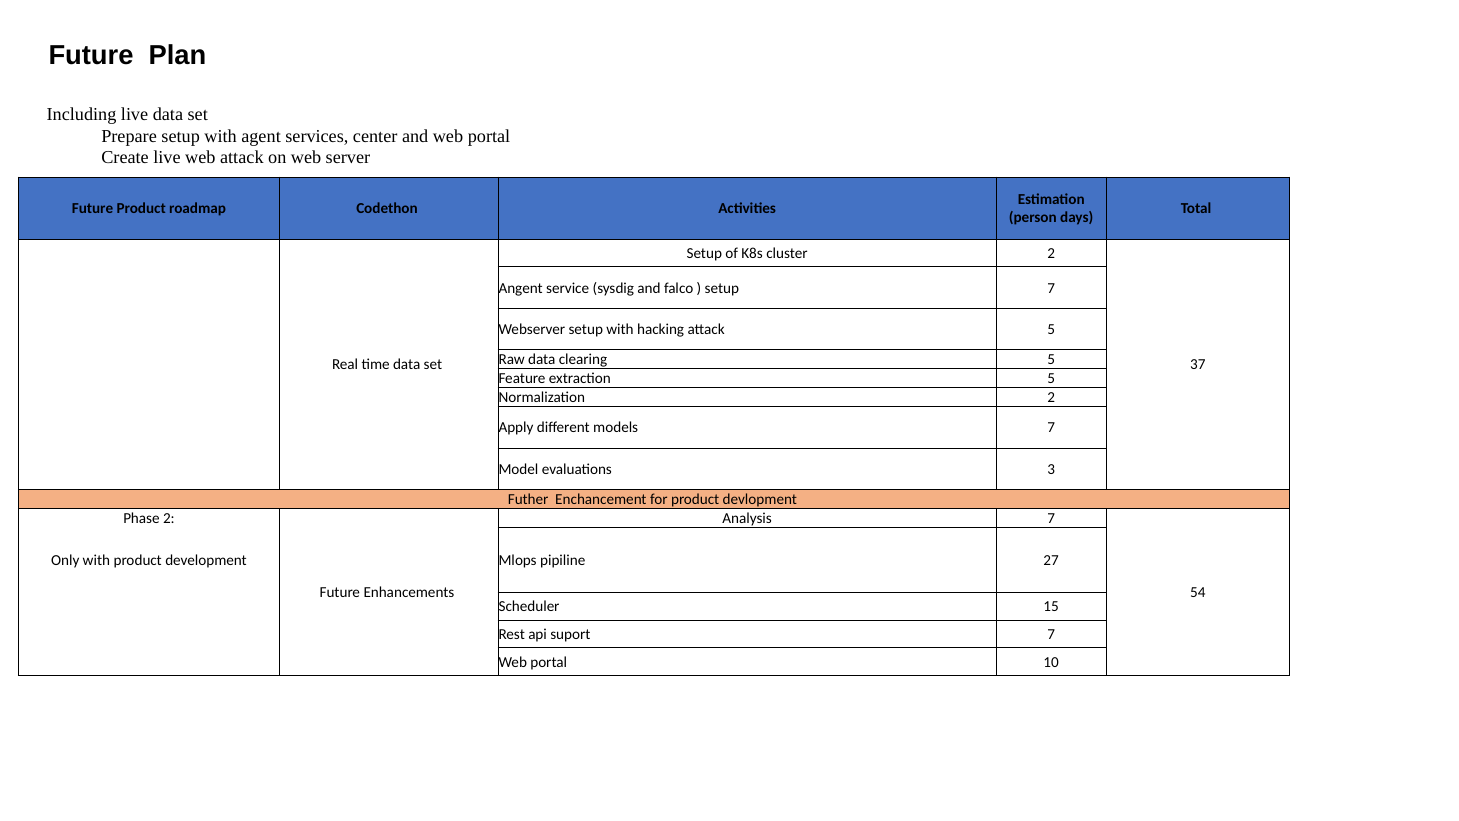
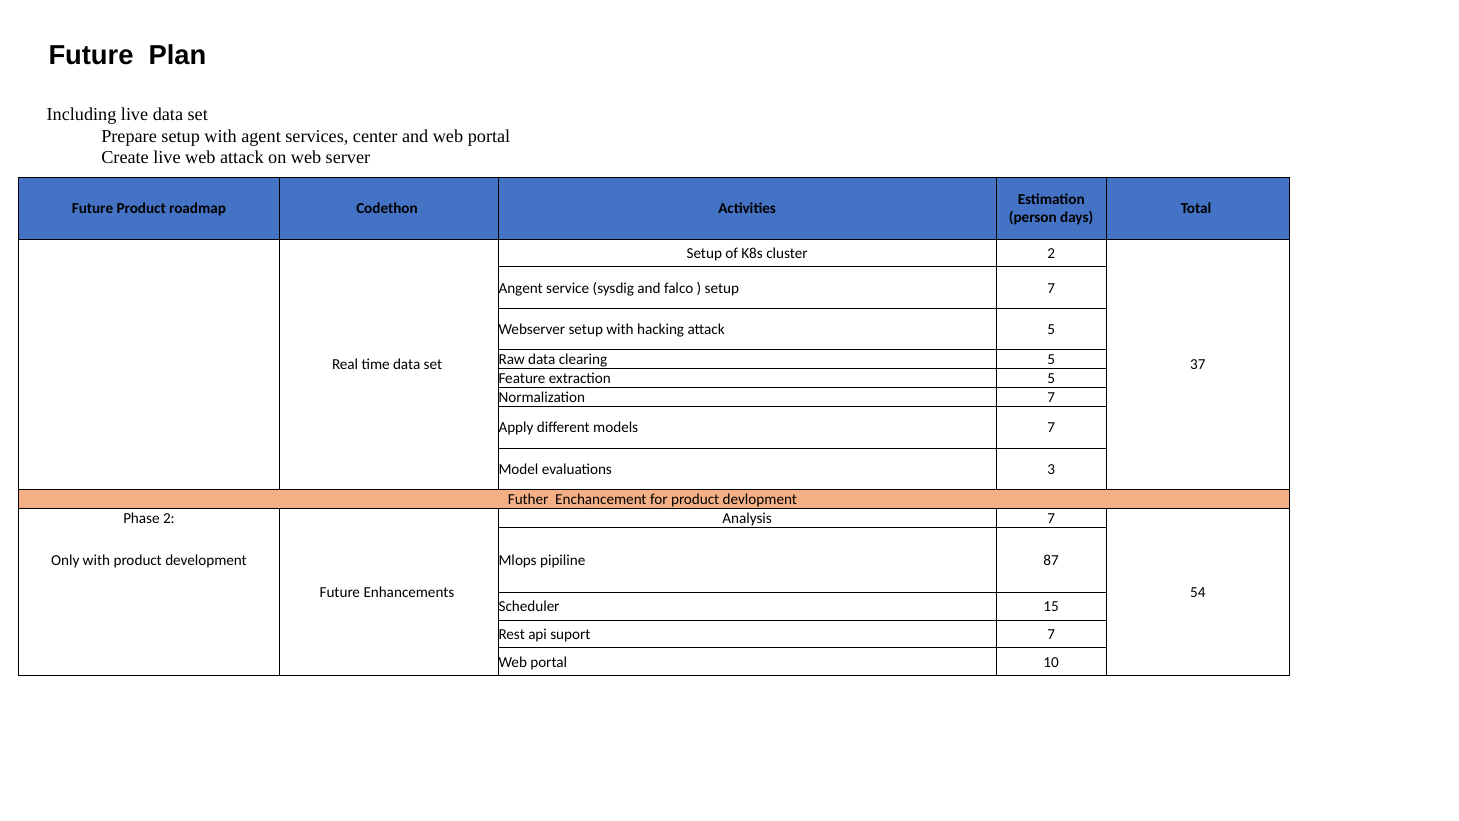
Normalization 2: 2 -> 7
27: 27 -> 87
